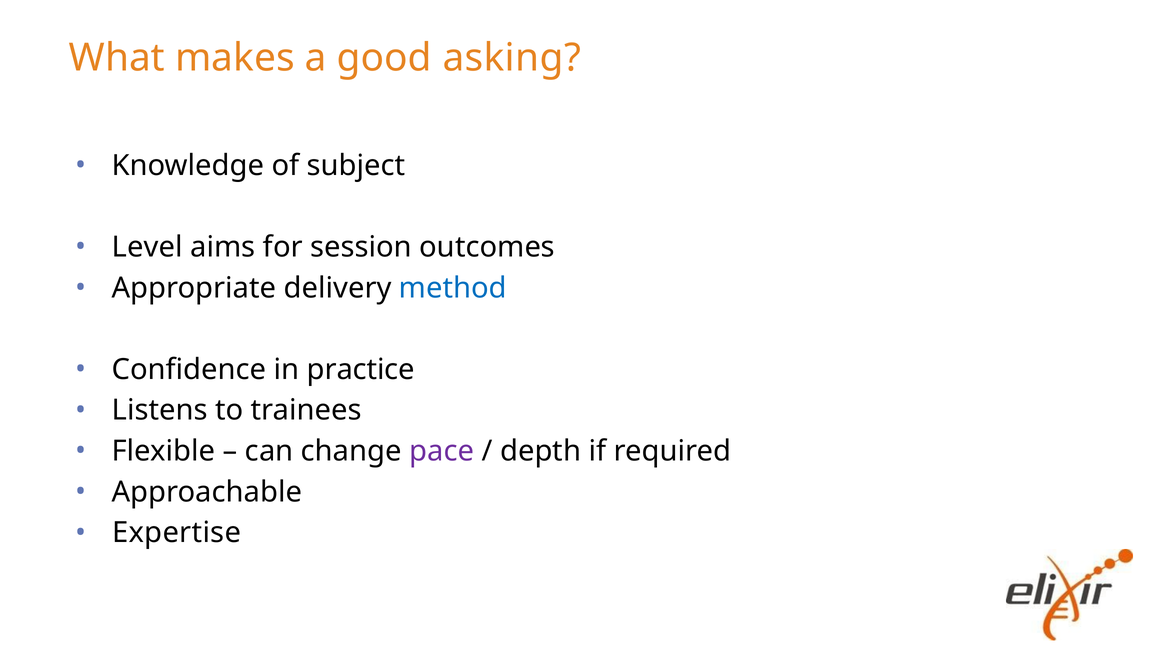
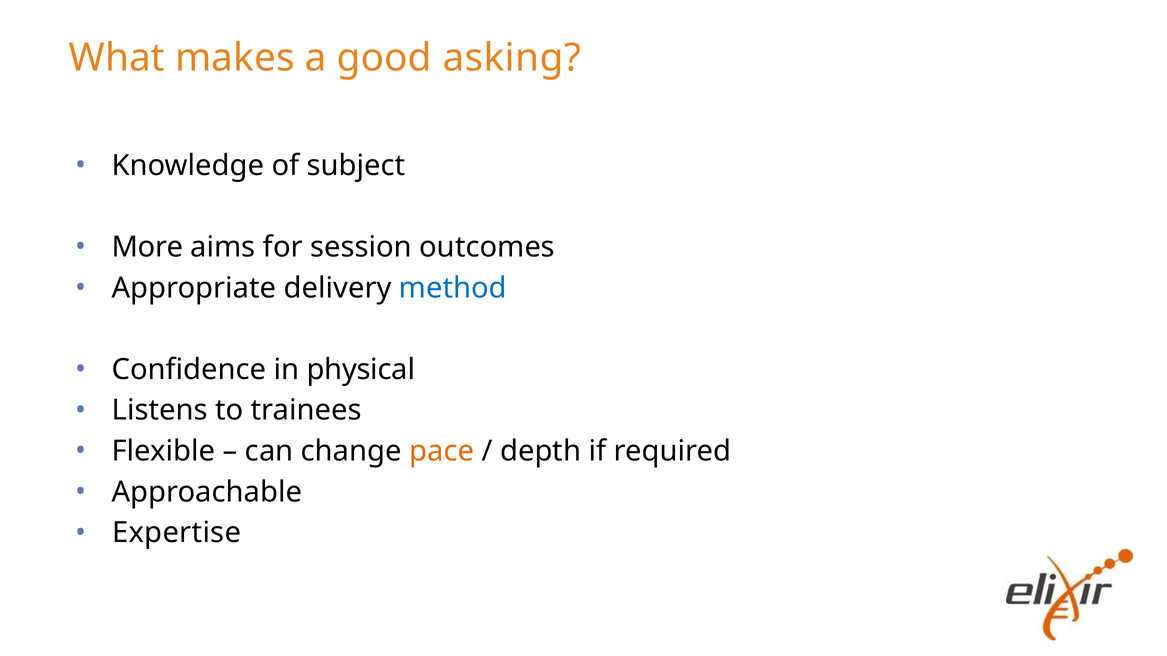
Level: Level -> More
practice: practice -> physical
pace colour: purple -> orange
